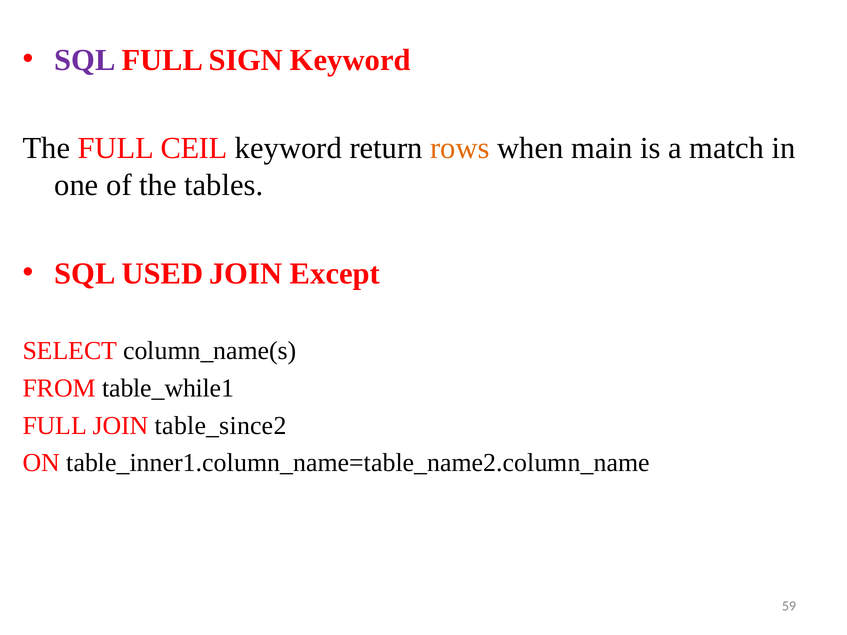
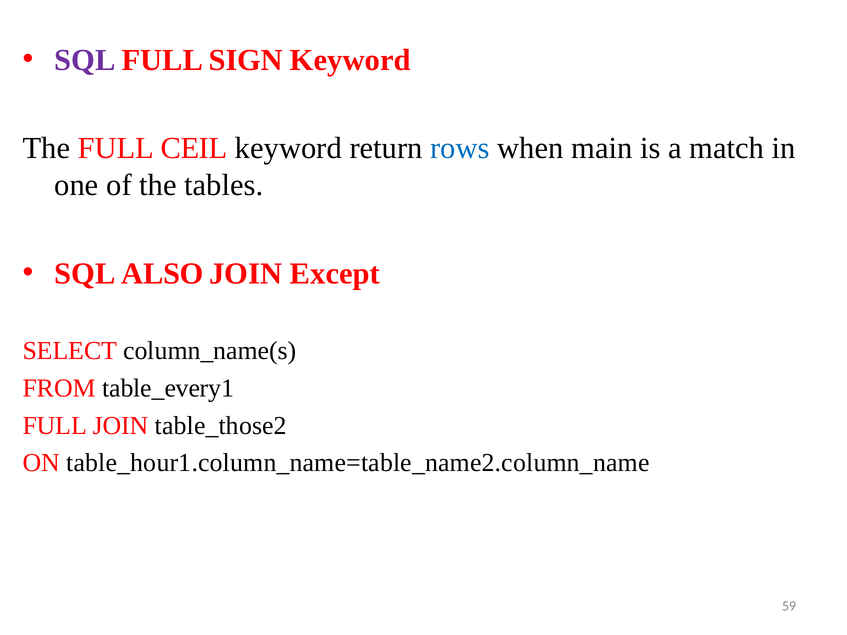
rows colour: orange -> blue
USED: USED -> ALSO
table_while1: table_while1 -> table_every1
table_since2: table_since2 -> table_those2
table_inner1.column_name=table_name2.column_name: table_inner1.column_name=table_name2.column_name -> table_hour1.column_name=table_name2.column_name
